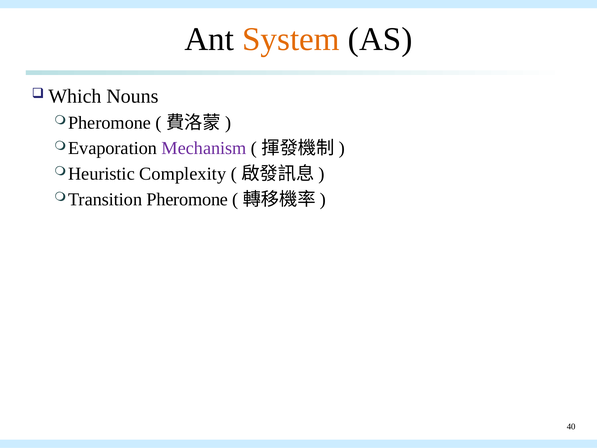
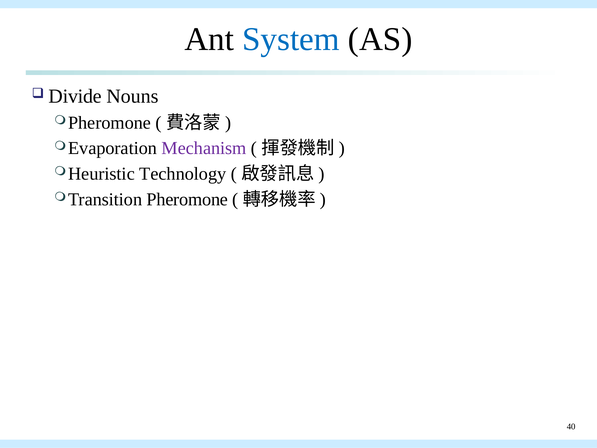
System colour: orange -> blue
Which: Which -> Divide
Complexity: Complexity -> Technology
